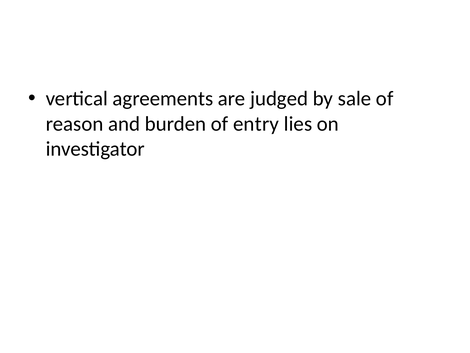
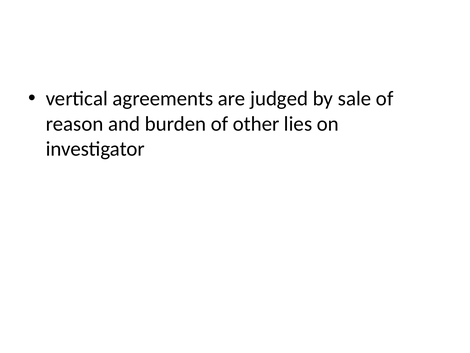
entry: entry -> other
